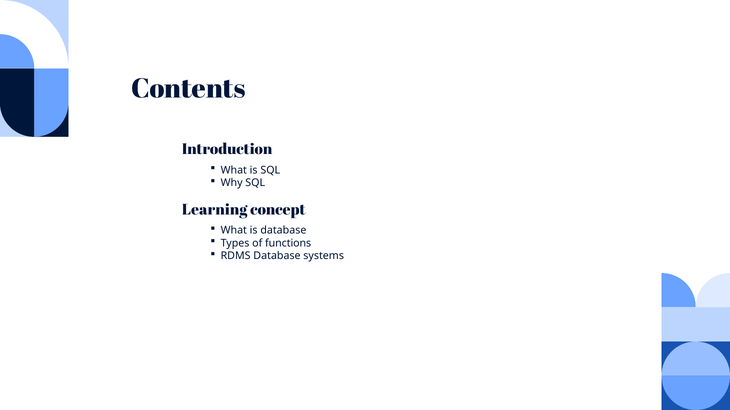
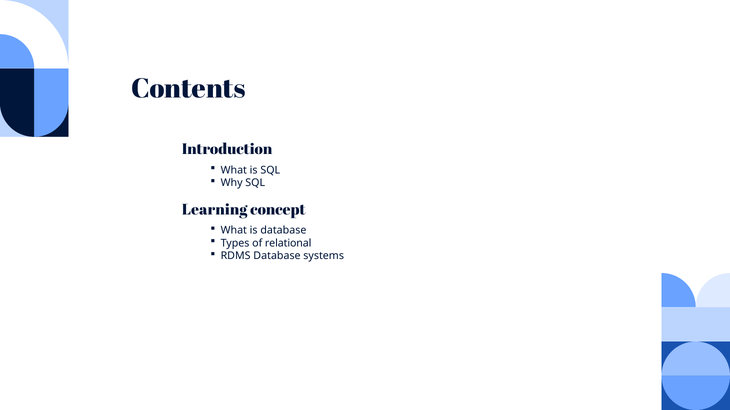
functions: functions -> relational
